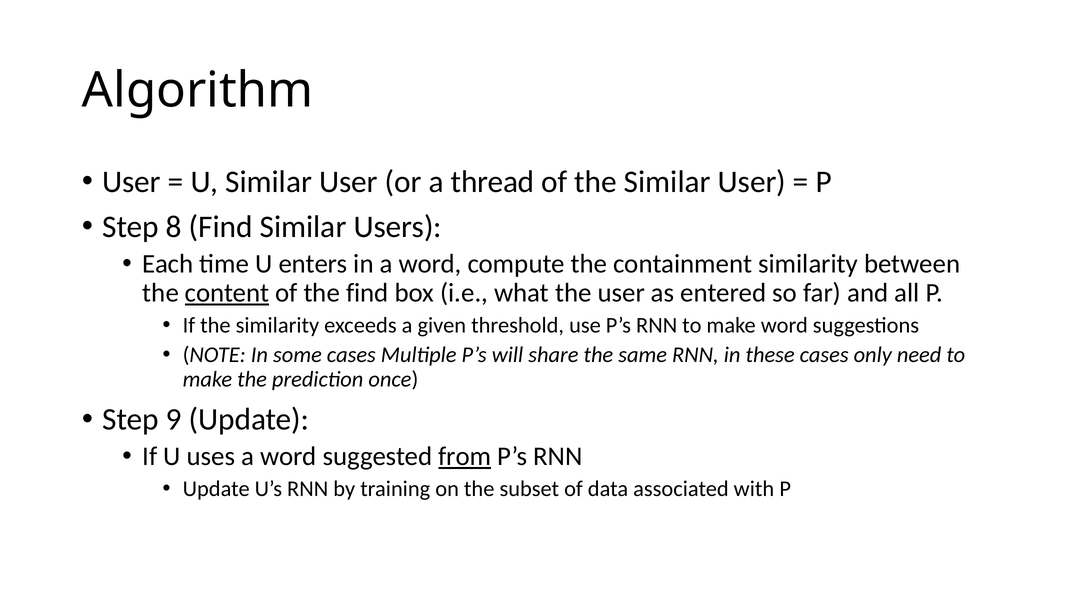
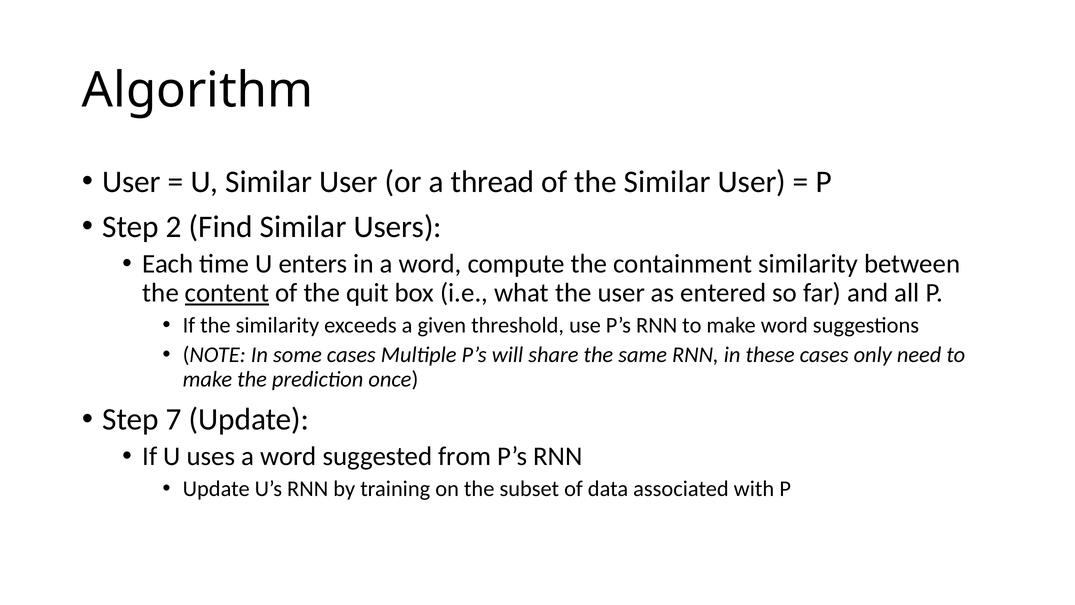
8: 8 -> 2
the find: find -> quit
9: 9 -> 7
from underline: present -> none
